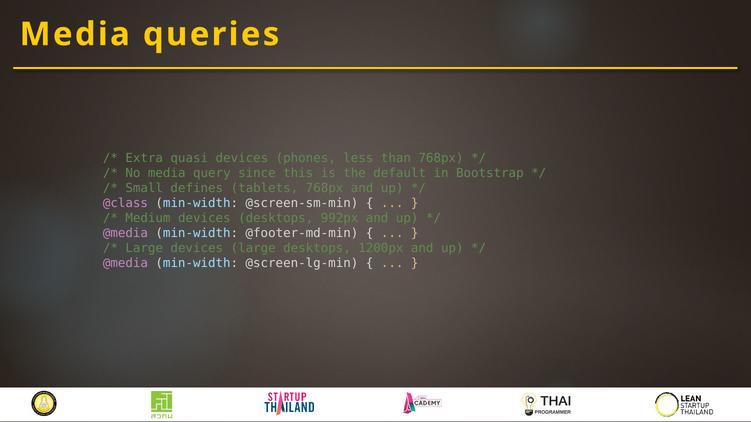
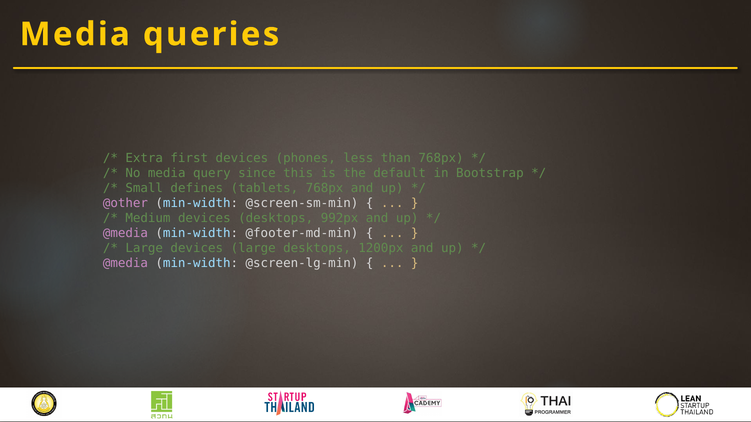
quasi: quasi -> first
@class: @class -> @other
